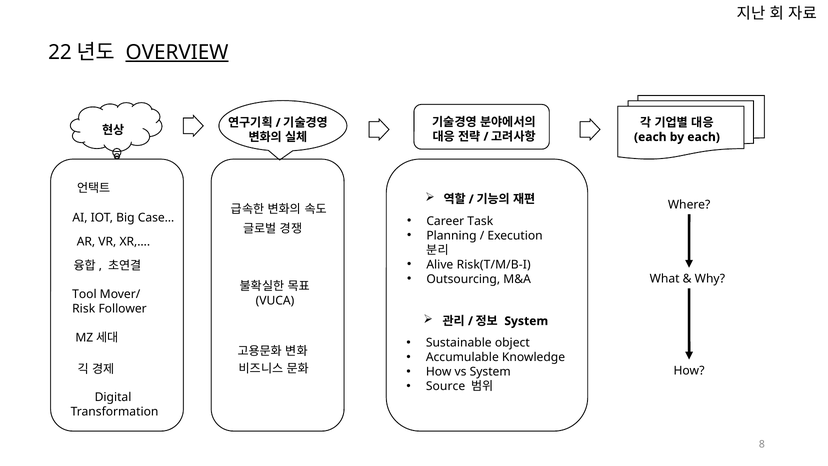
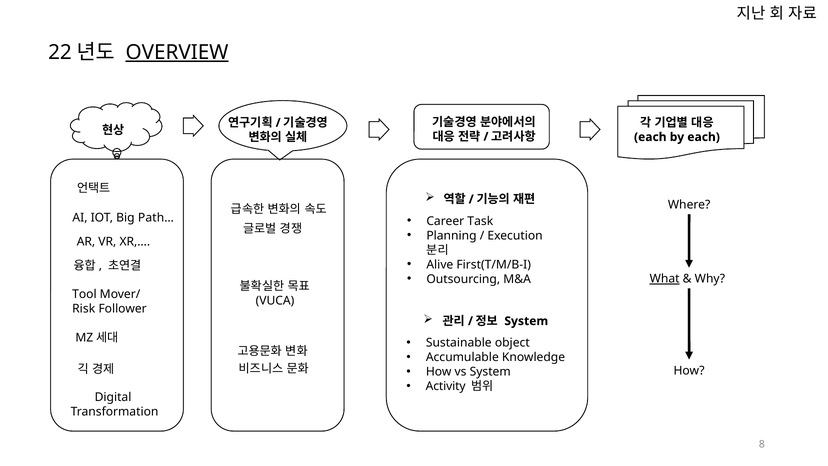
Case…: Case… -> Path…
Risk(T/M/B-I: Risk(T/M/B-I -> First(T/M/B-I
What underline: none -> present
Source: Source -> Activity
